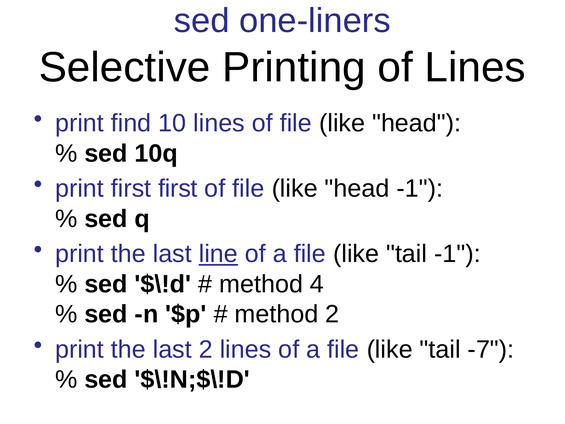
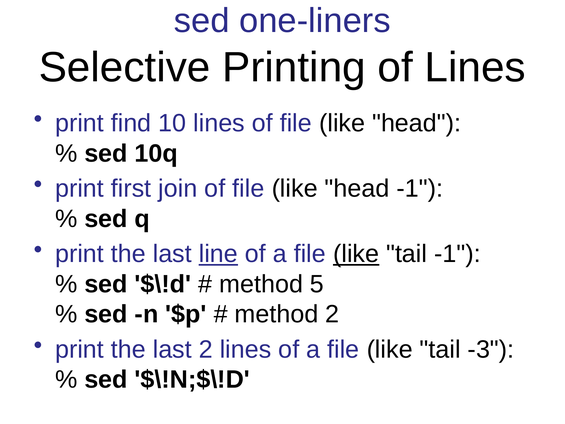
first first: first -> join
like at (356, 254) underline: none -> present
4: 4 -> 5
-7: -7 -> -3
